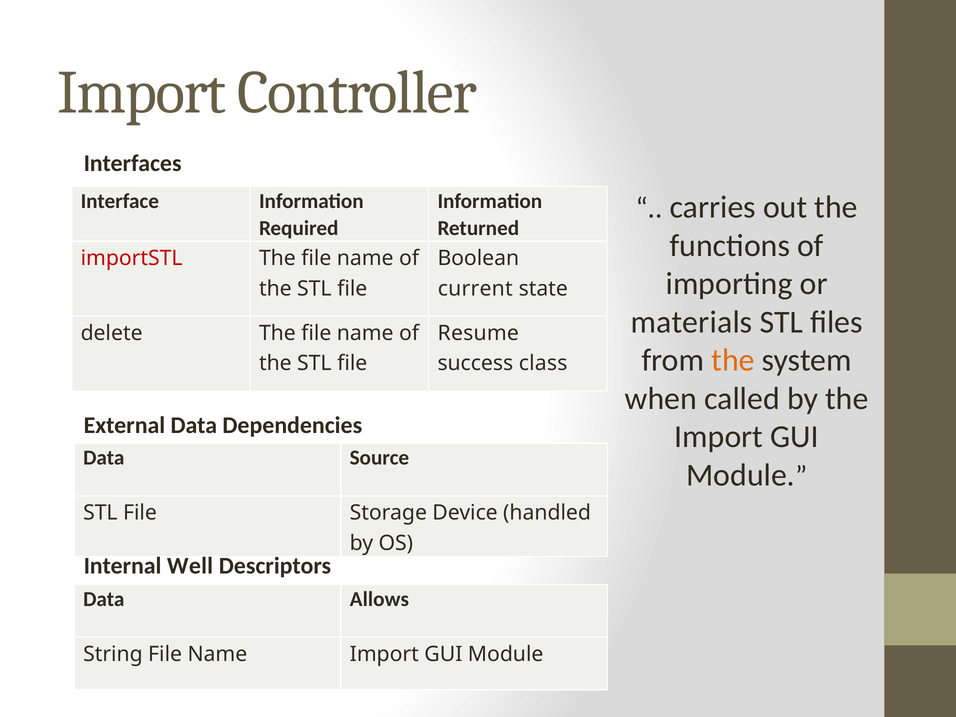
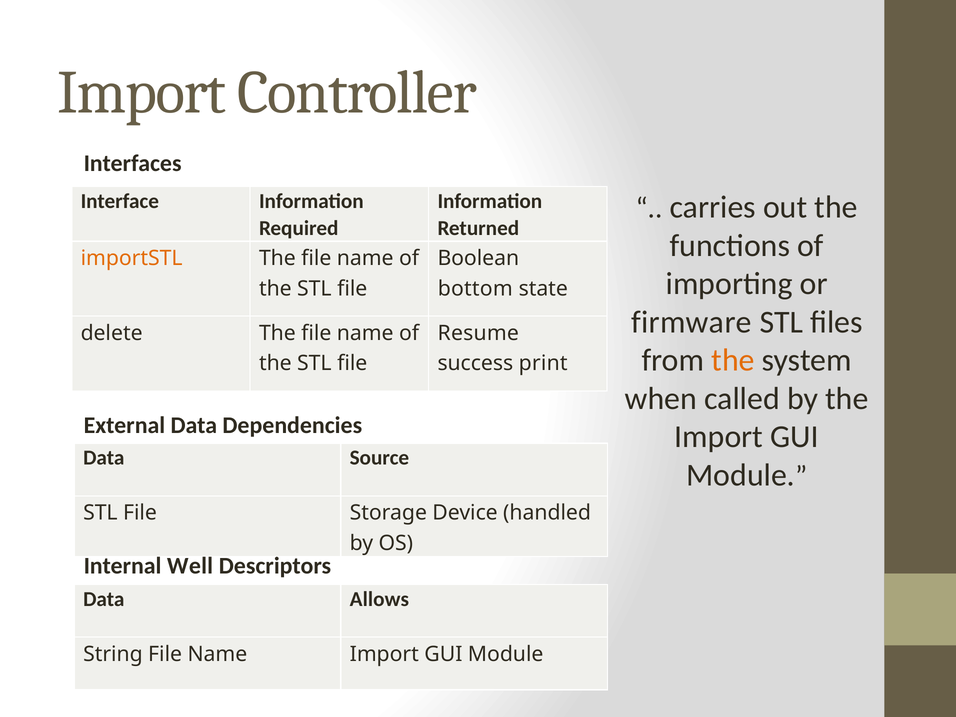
importSTL colour: red -> orange
current: current -> bottom
materials: materials -> firmware
class: class -> print
